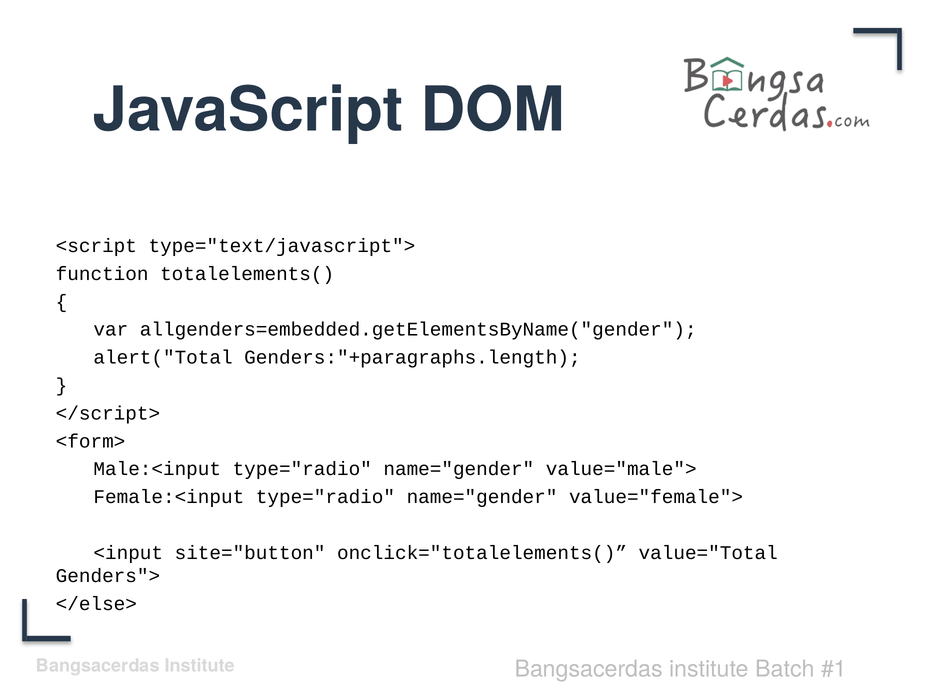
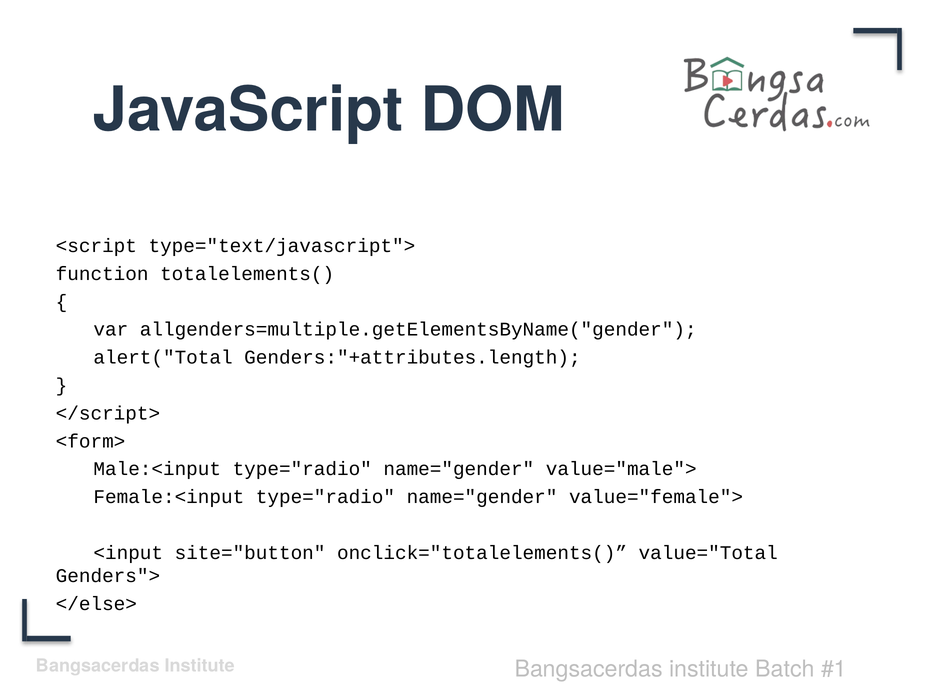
allgenders=embedded.getElementsByName("gender: allgenders=embedded.getElementsByName("gender -> allgenders=multiple.getElementsByName("gender
Genders:"+paragraphs.length: Genders:"+paragraphs.length -> Genders:"+attributes.length
